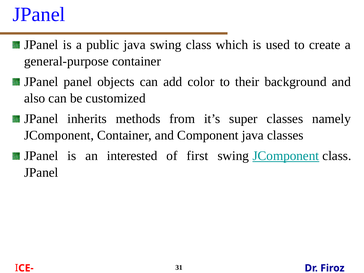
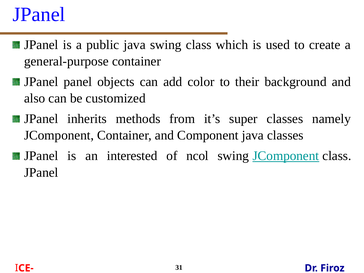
first: first -> ncol
